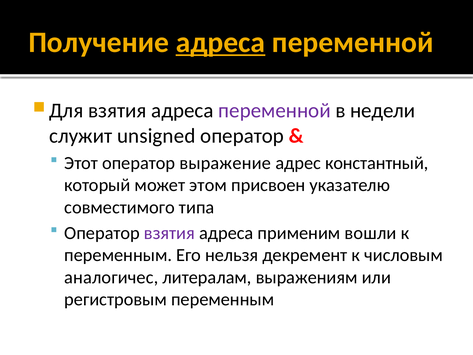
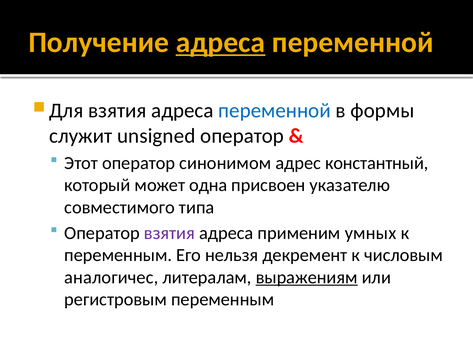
переменной at (275, 111) colour: purple -> blue
недели: недели -> формы
выражение: выражение -> синонимом
этом: этом -> одна
вошли: вошли -> умных
выражениям underline: none -> present
